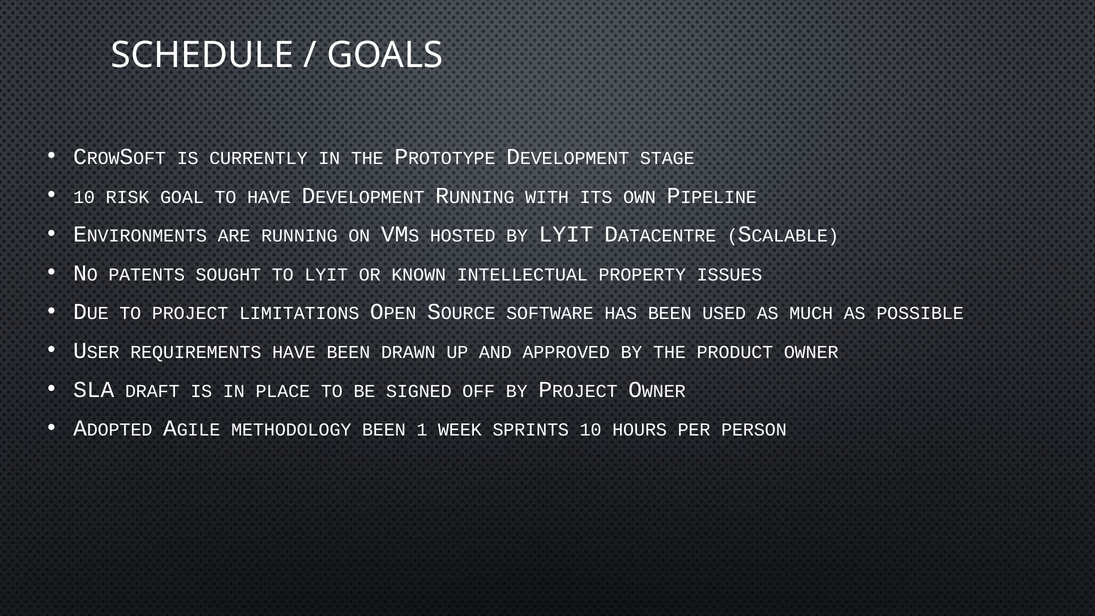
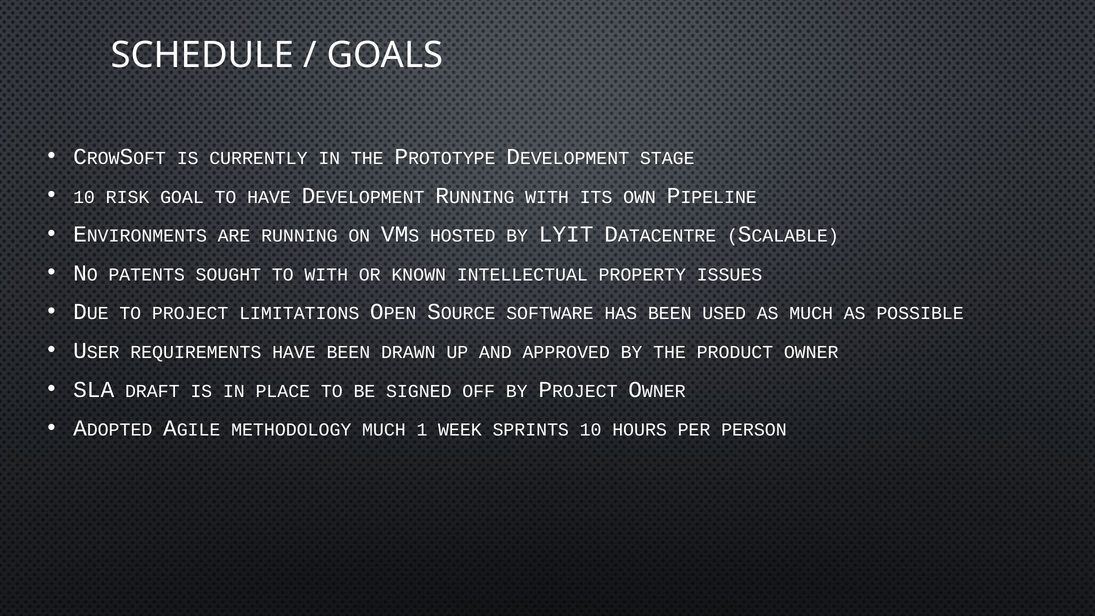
TO LYIT: LYIT -> WITH
METHODOLOGY BEEN: BEEN -> MUCH
